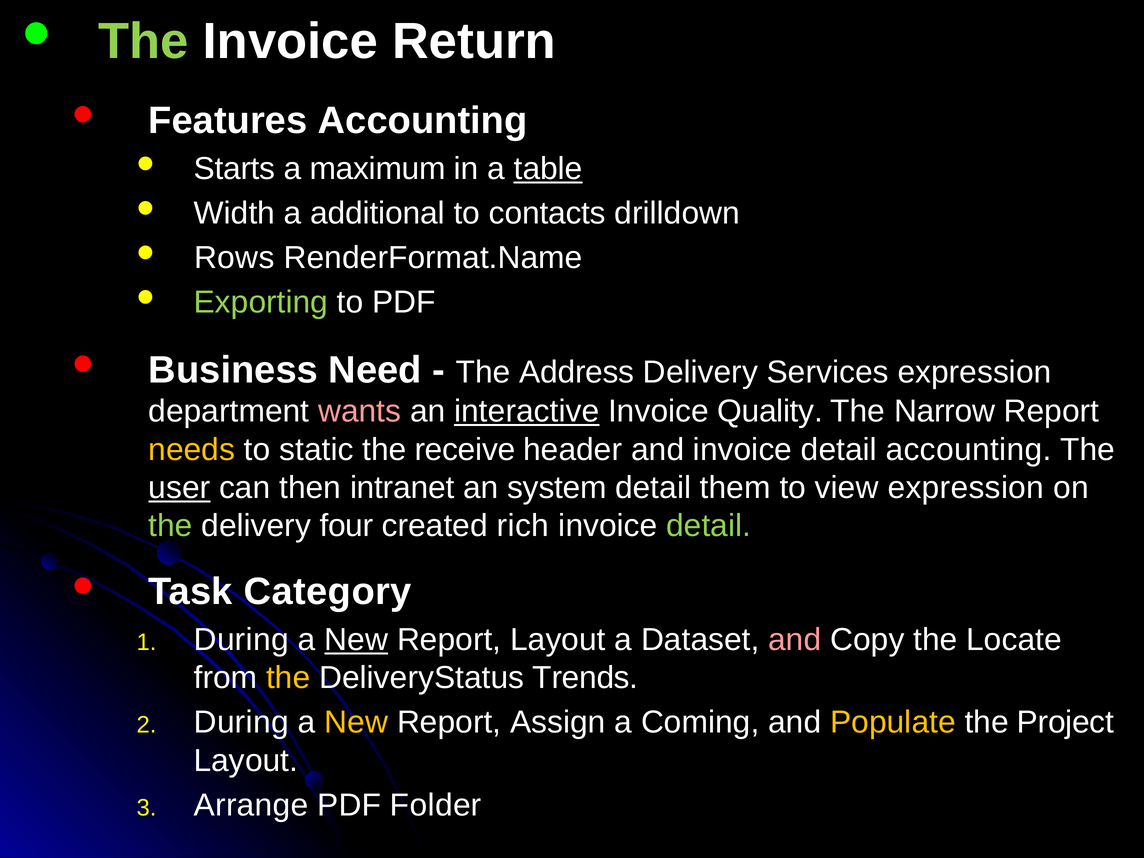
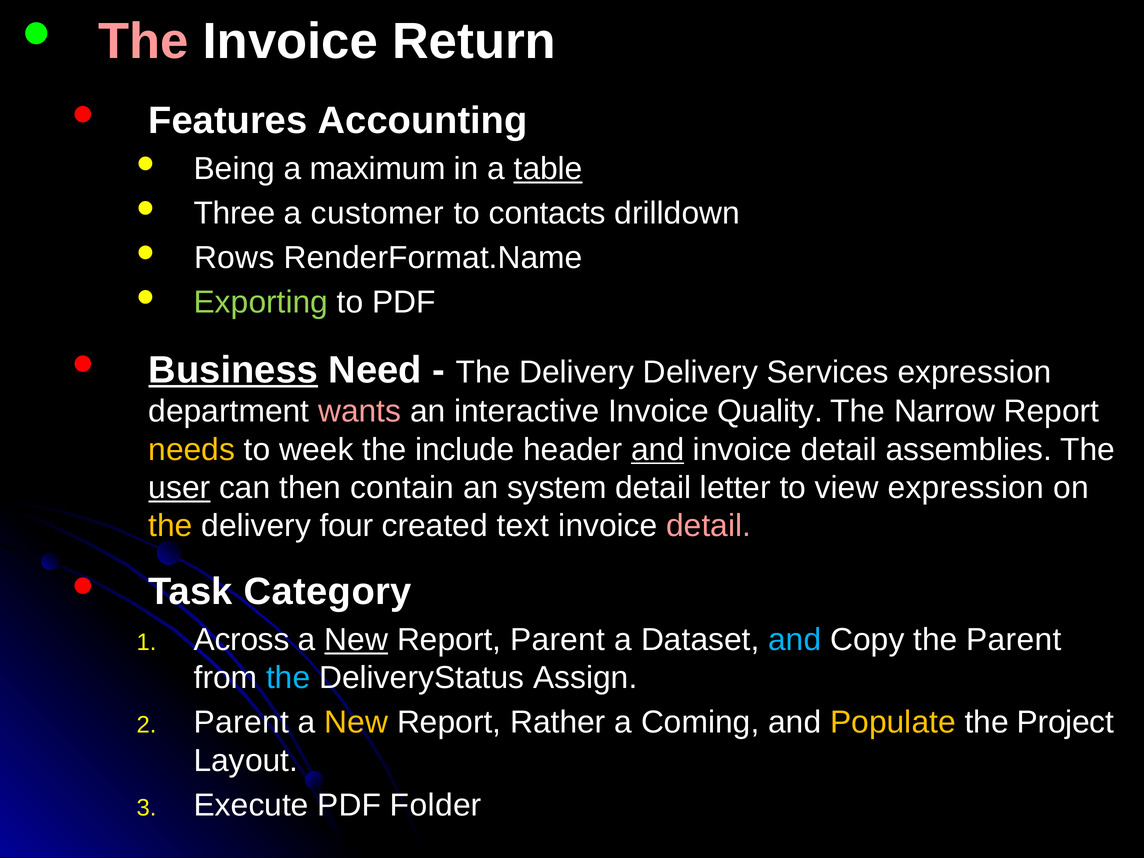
The at (144, 41) colour: light green -> pink
Starts: Starts -> Being
Width: Width -> Three
additional: additional -> customer
Business underline: none -> present
Address at (577, 372): Address -> Delivery
interactive underline: present -> none
static: static -> week
receive: receive -> include
and at (658, 450) underline: none -> present
detail accounting: accounting -> assemblies
intranet: intranet -> contain
them: them -> letter
the at (171, 526) colour: light green -> yellow
rich: rich -> text
detail at (709, 526) colour: light green -> pink
During at (241, 640): During -> Across
Report Layout: Layout -> Parent
and at (795, 640) colour: pink -> light blue
the Locate: Locate -> Parent
the at (288, 678) colour: yellow -> light blue
Trends: Trends -> Assign
During at (241, 722): During -> Parent
Assign: Assign -> Rather
Arrange: Arrange -> Execute
